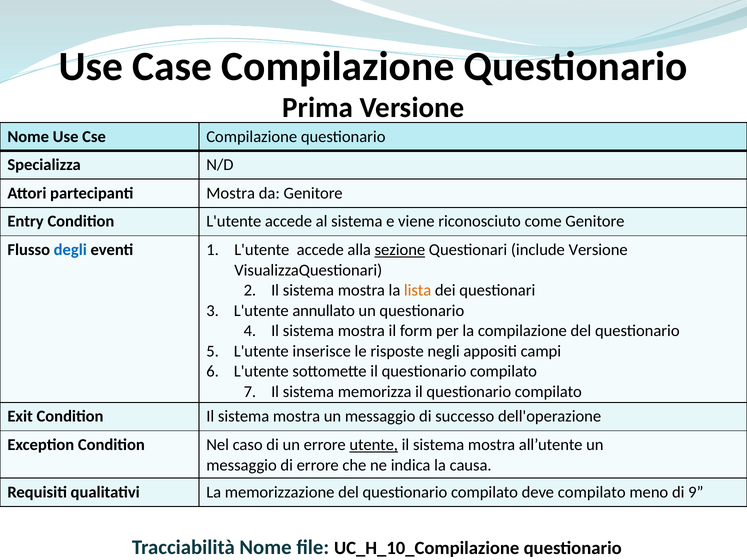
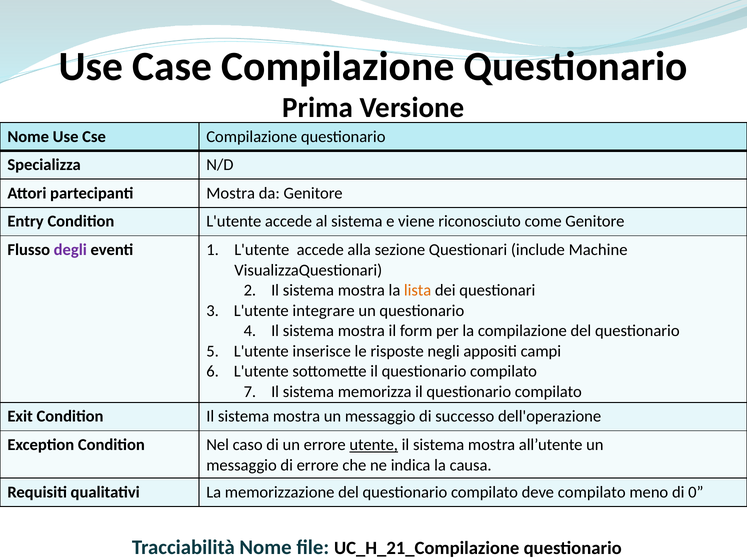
degli colour: blue -> purple
sezione underline: present -> none
include Versione: Versione -> Machine
annullato: annullato -> integrare
9: 9 -> 0
UC_H_10_Compilazione: UC_H_10_Compilazione -> UC_H_21_Compilazione
